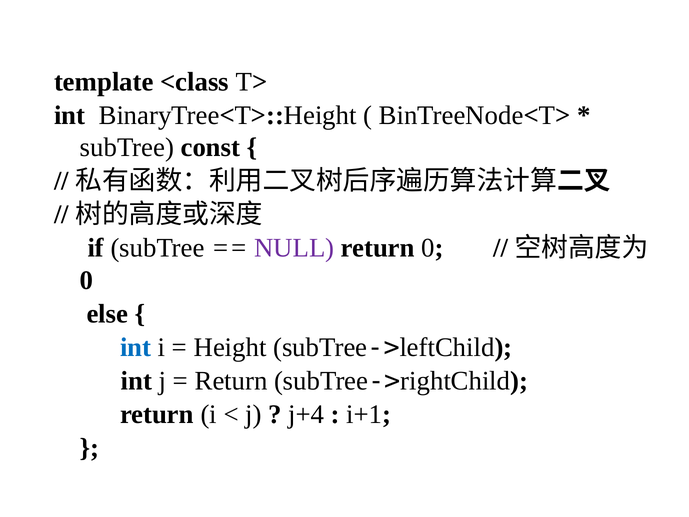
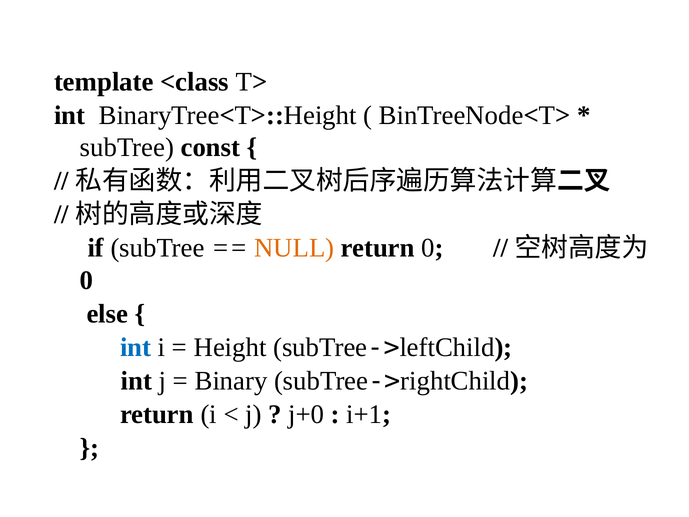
NULL colour: purple -> orange
Return at (231, 381): Return -> Binary
j+4: j+4 -> j+0
